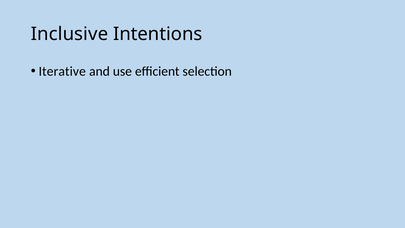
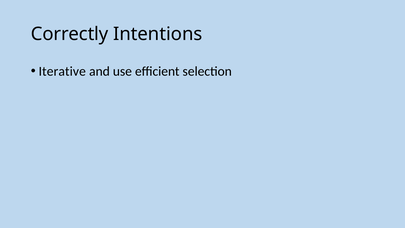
Inclusive: Inclusive -> Correctly
